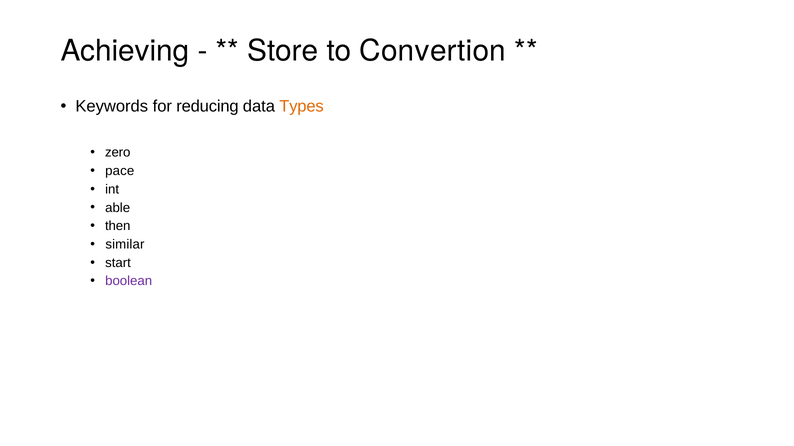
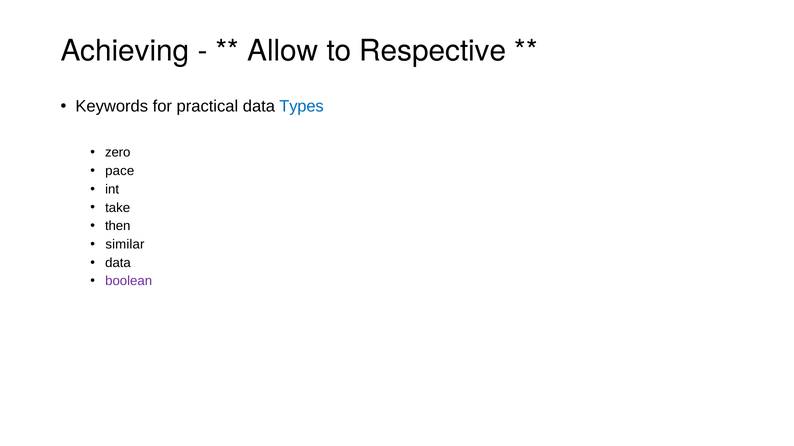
Store: Store -> Allow
Convertion: Convertion -> Respective
reducing: reducing -> practical
Types colour: orange -> blue
able: able -> take
start at (118, 263): start -> data
